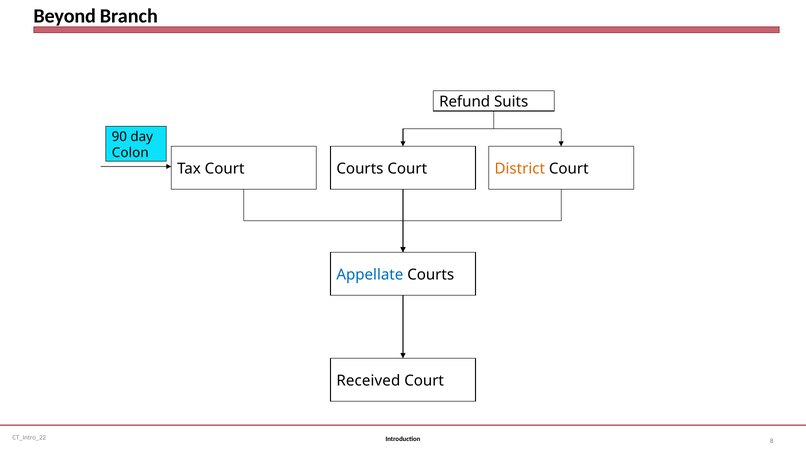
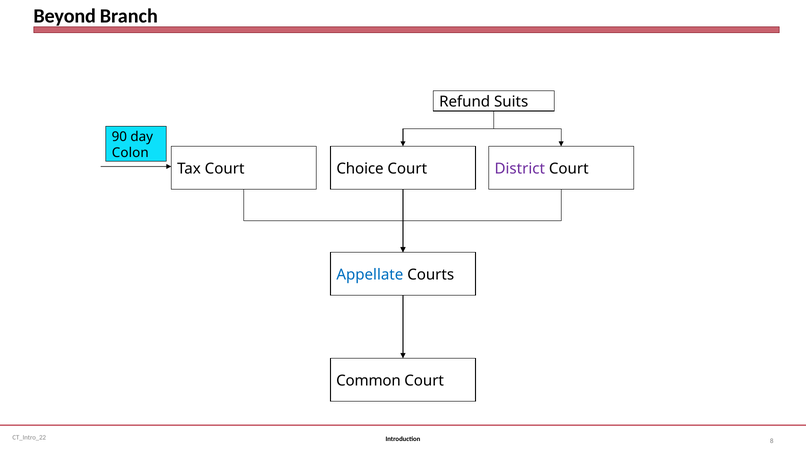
Court Courts: Courts -> Choice
District colour: orange -> purple
Received: Received -> Common
